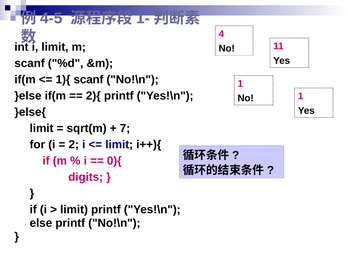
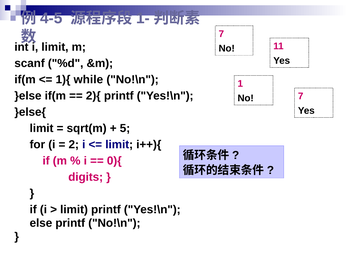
4 at (221, 34): 4 -> 7
1){ scanf: scanf -> while
No 1: 1 -> 7
7: 7 -> 5
